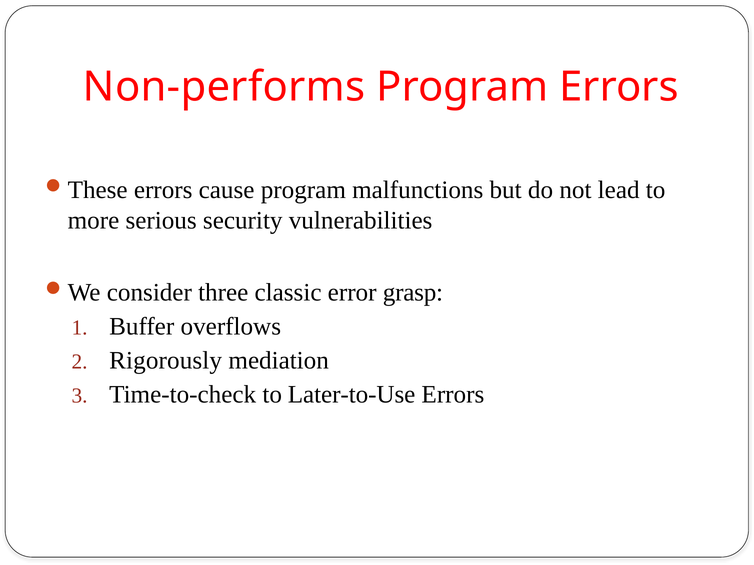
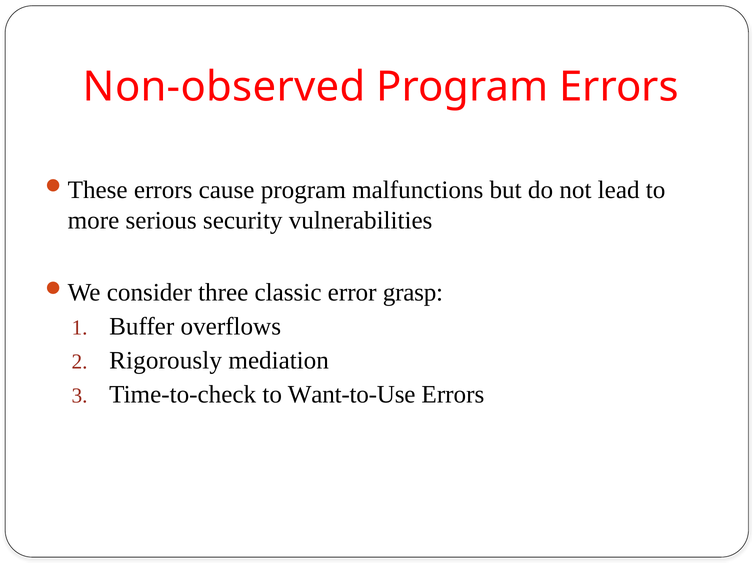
Non-performs: Non-performs -> Non-observed
Later-to-Use: Later-to-Use -> Want-to-Use
